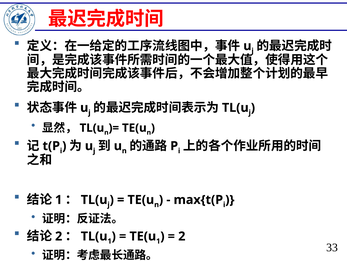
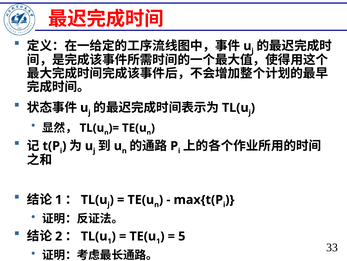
2 at (182, 236): 2 -> 5
